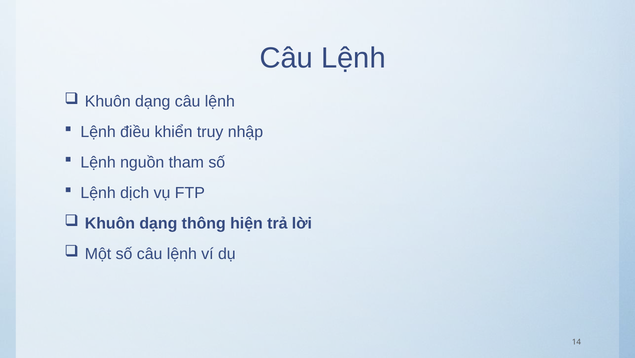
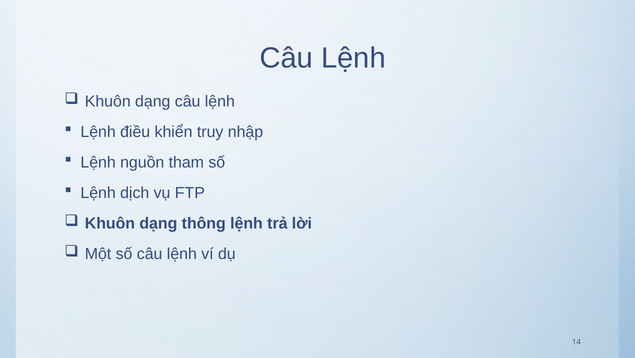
thông hiện: hiện -> lệnh
